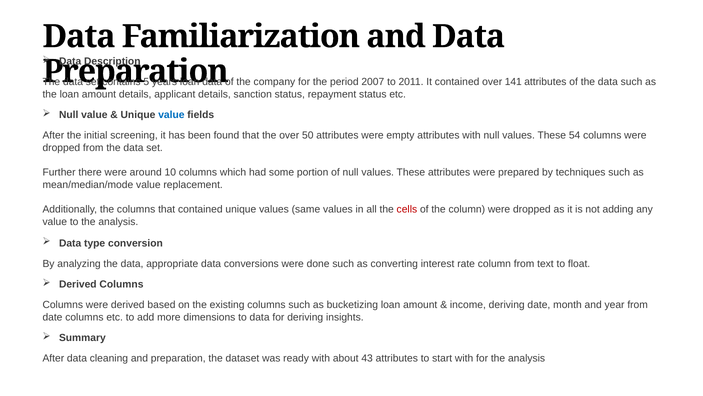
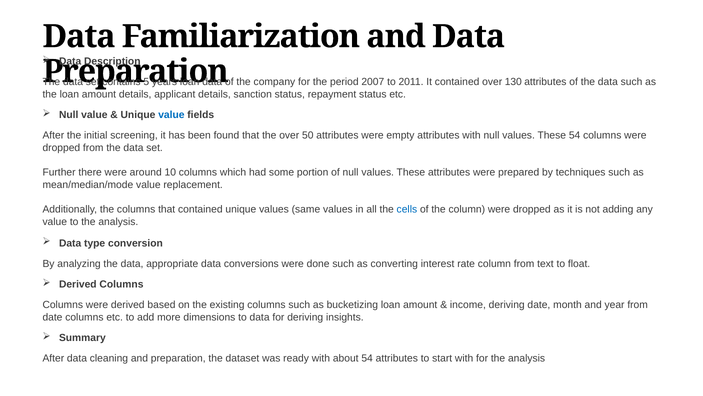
141: 141 -> 130
cells colour: red -> blue
about 43: 43 -> 54
